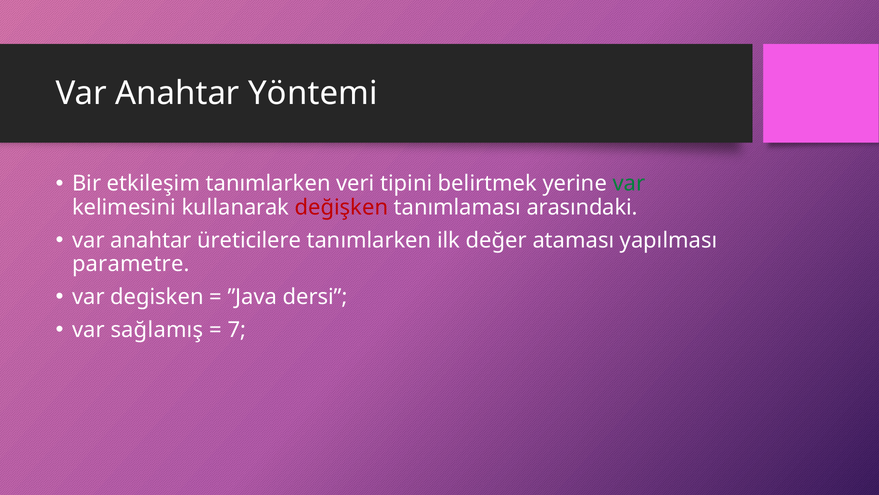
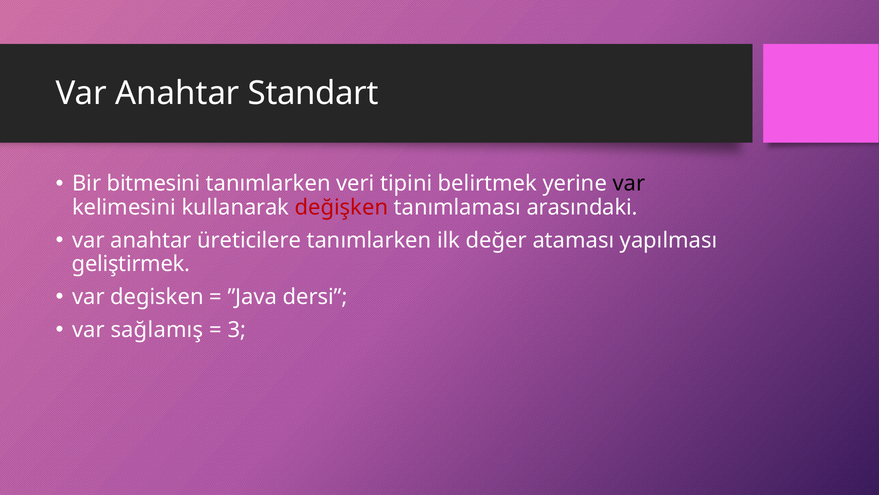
Yöntemi: Yöntemi -> Standart
etkileşim: etkileşim -> bitmesini
var at (629, 184) colour: green -> black
parametre: parametre -> geliştirmek
7: 7 -> 3
